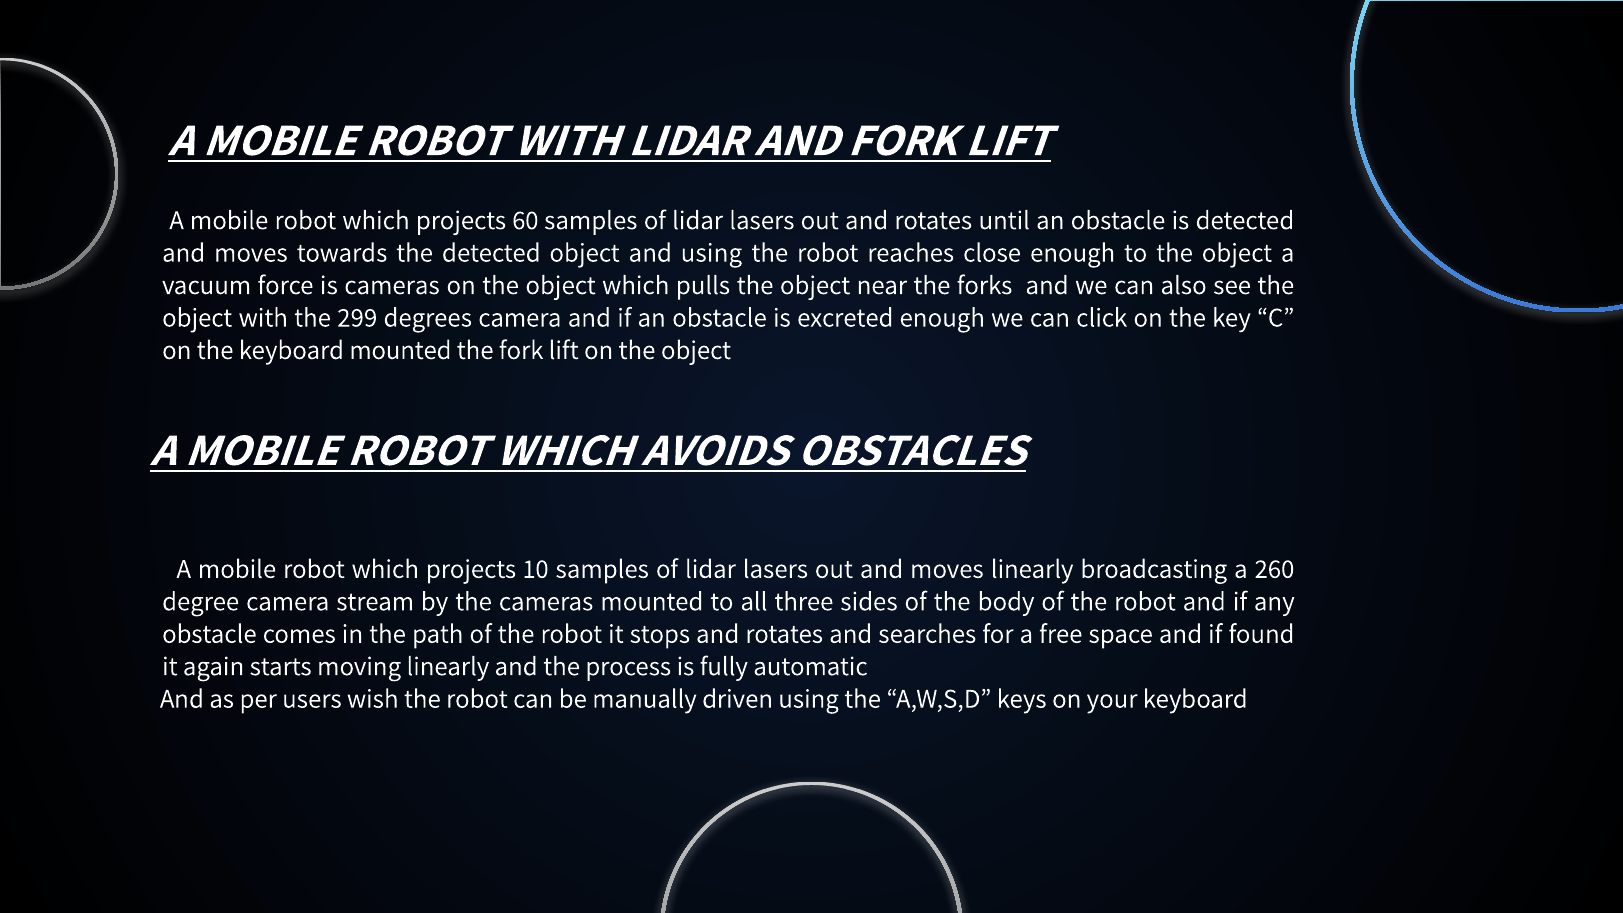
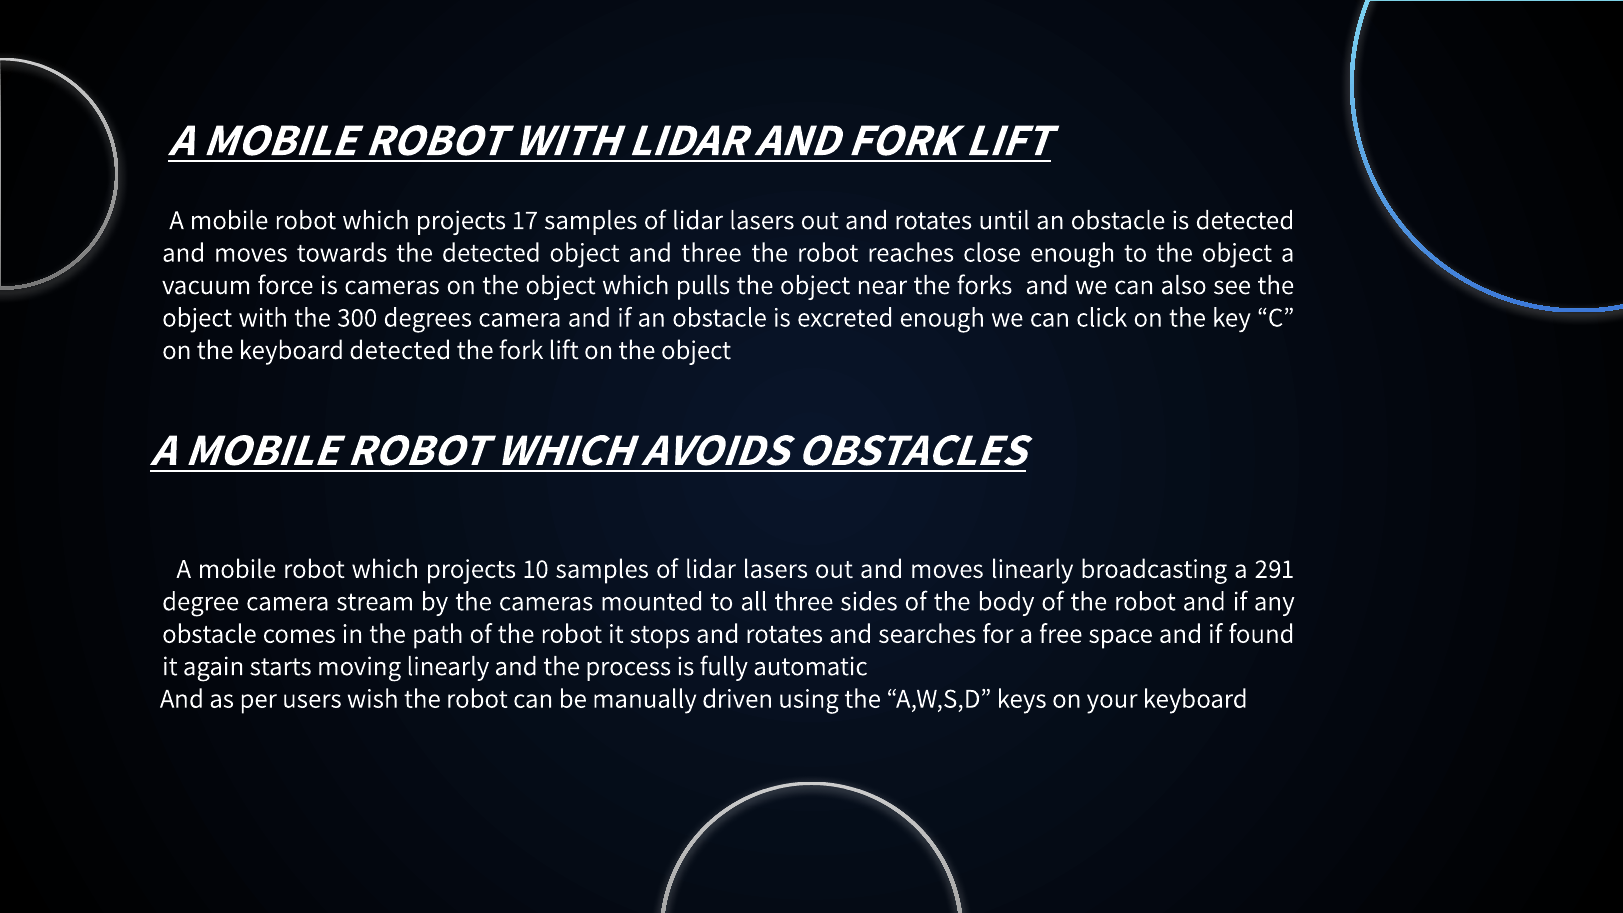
60: 60 -> 17
and using: using -> three
299: 299 -> 300
keyboard mounted: mounted -> detected
260: 260 -> 291
